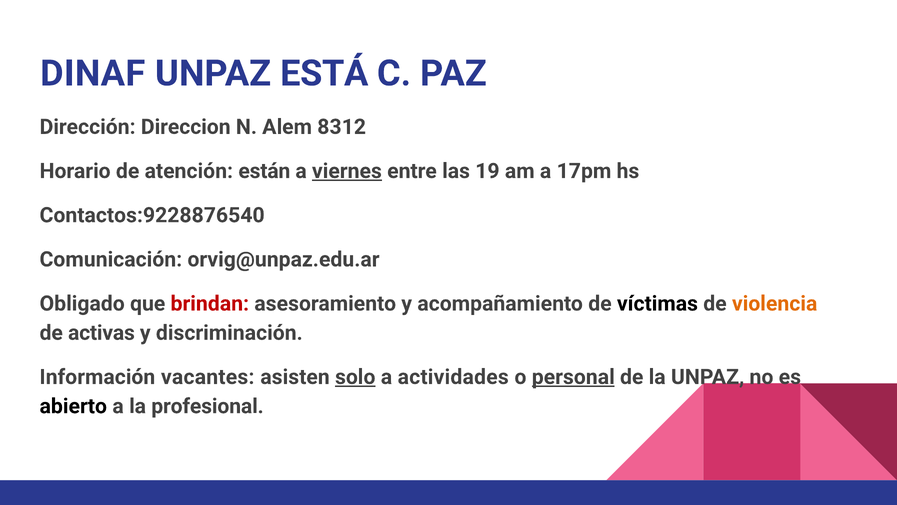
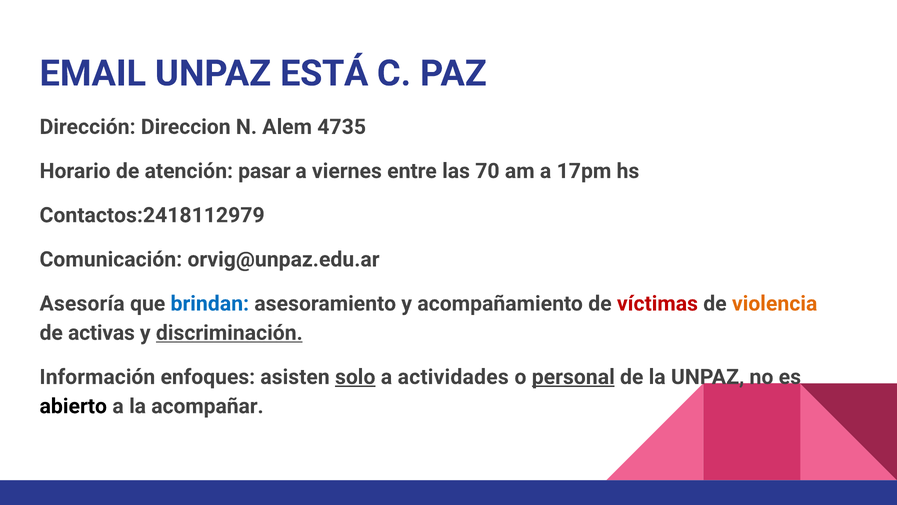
DINAF: DINAF -> EMAIL
8312: 8312 -> 4735
están: están -> pasar
viernes underline: present -> none
19: 19 -> 70
Contactos:9228876540: Contactos:9228876540 -> Contactos:2418112979
Obligado: Obligado -> Asesoría
brindan colour: red -> blue
víctimas colour: black -> red
discriminación underline: none -> present
vacantes: vacantes -> enfoques
profesional: profesional -> acompañar
